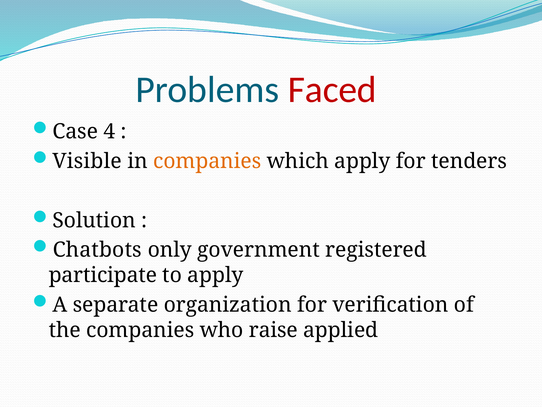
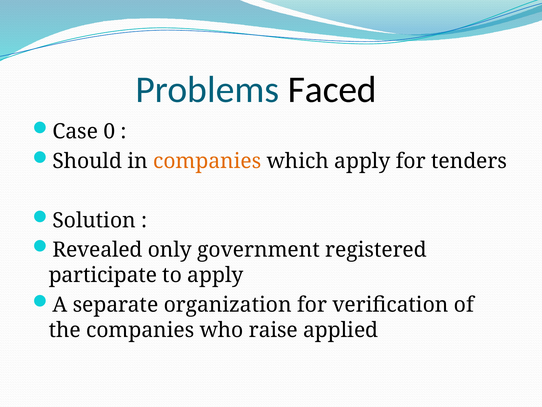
Faced colour: red -> black
4: 4 -> 0
Visible: Visible -> Should
Chatbots: Chatbots -> Revealed
